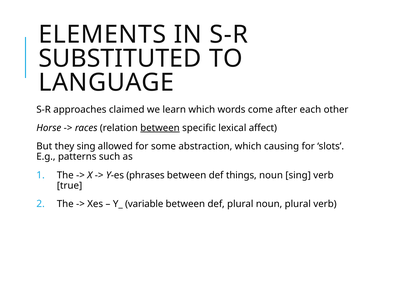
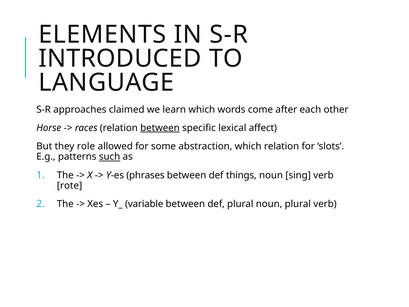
SUBSTITUTED: SUBSTITUTED -> INTRODUCED
they sing: sing -> role
which causing: causing -> relation
such underline: none -> present
true: true -> rote
